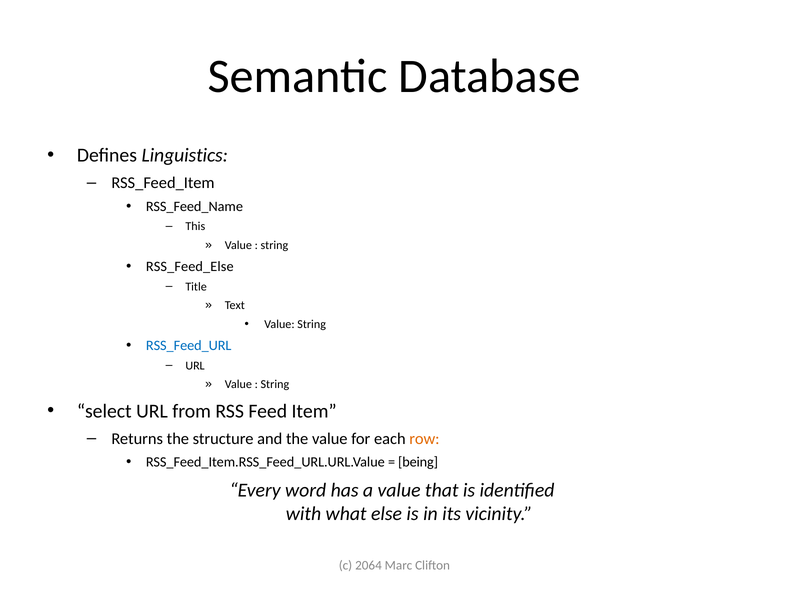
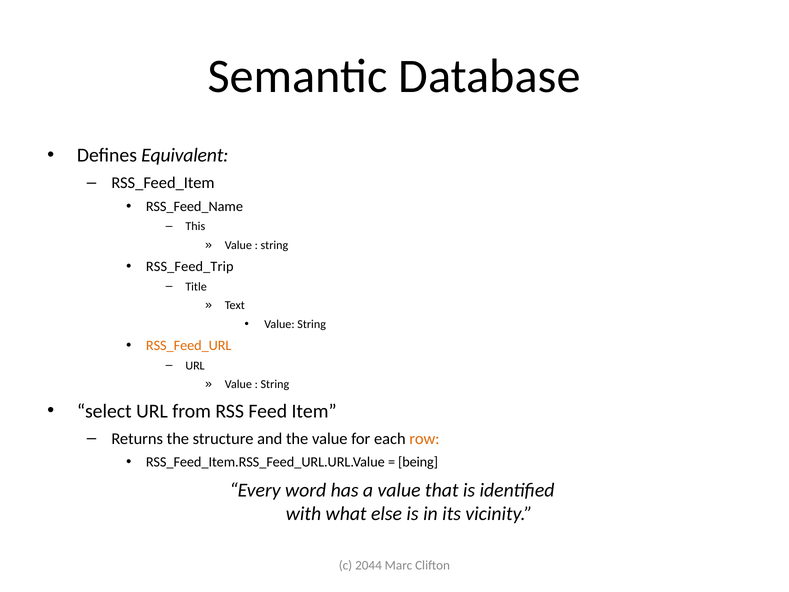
Linguistics: Linguistics -> Equivalent
RSS_Feed_Else: RSS_Feed_Else -> RSS_Feed_Trip
RSS_Feed_URL colour: blue -> orange
2064: 2064 -> 2044
